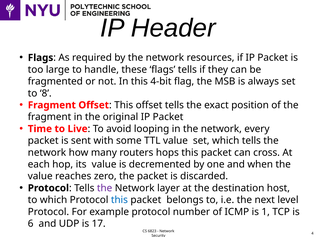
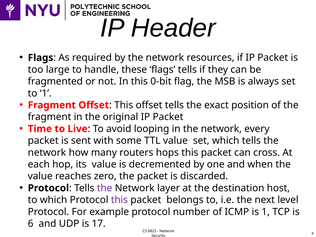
4-bit: 4-bit -> 0-bit
to 8: 8 -> 1
this at (119, 200) colour: blue -> purple
